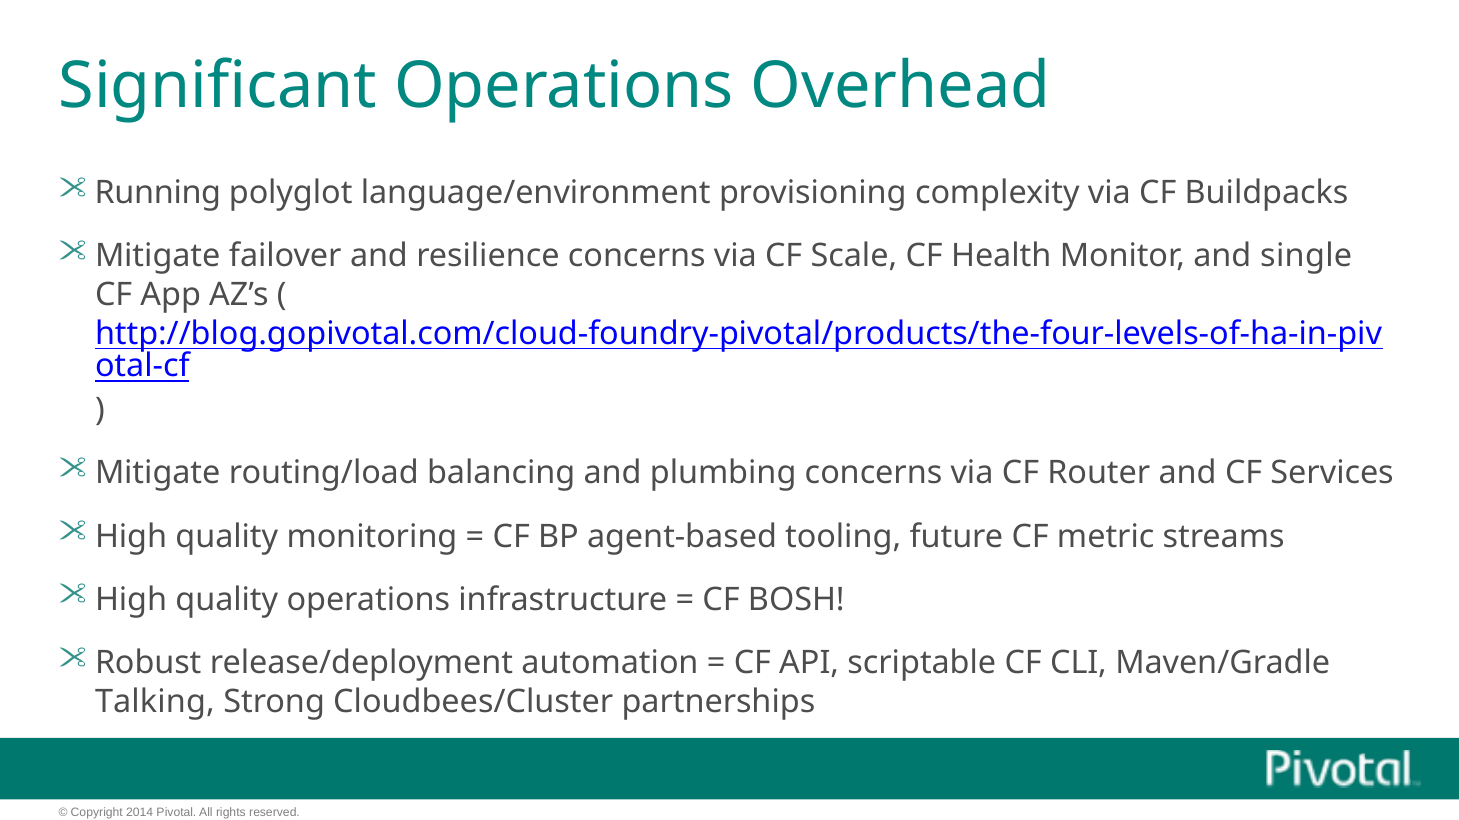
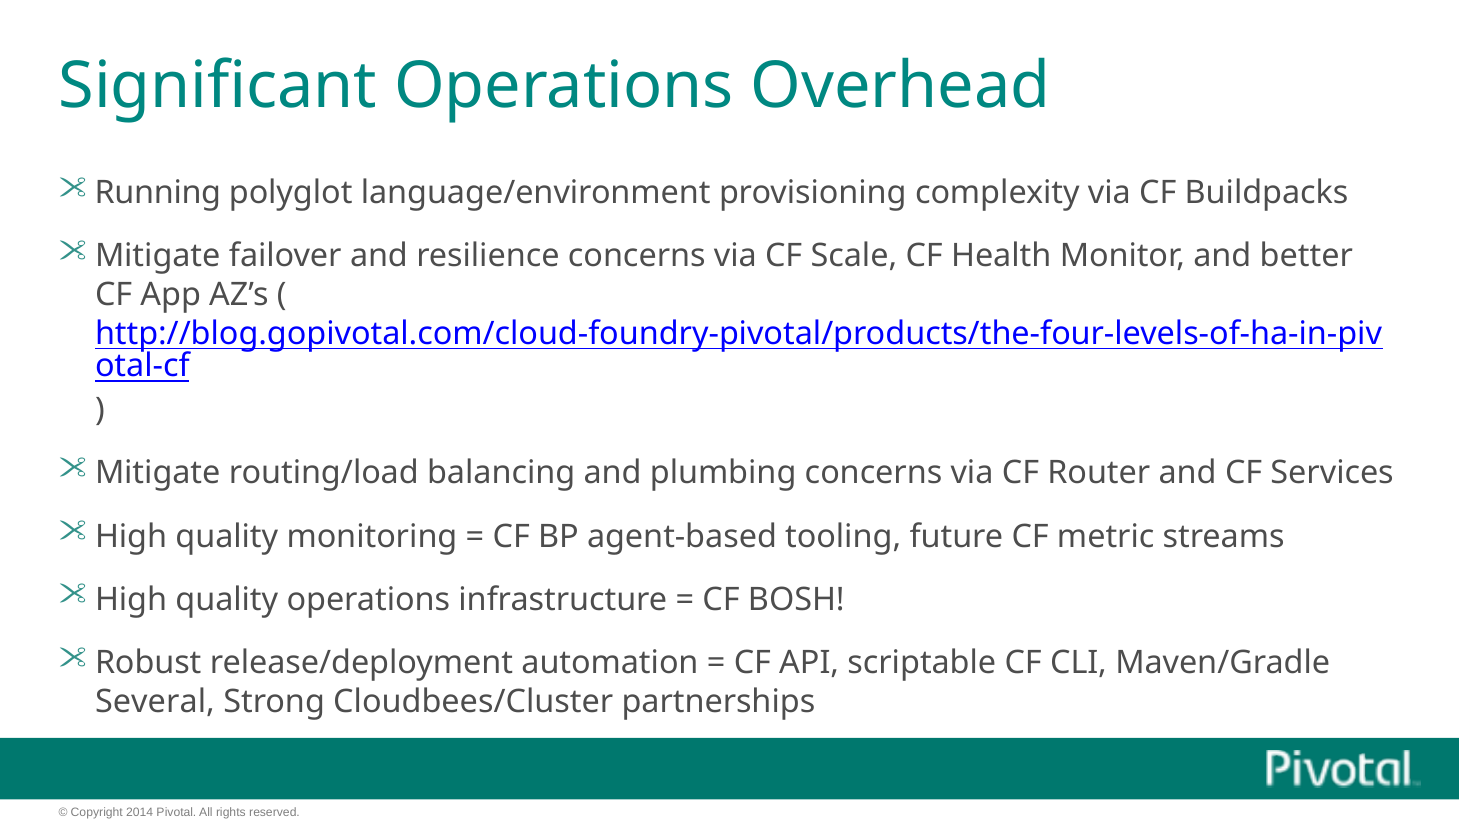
single: single -> better
Talking: Talking -> Several
